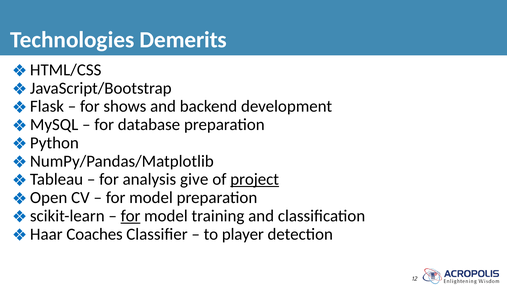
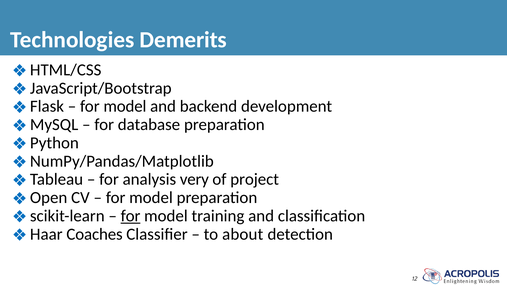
shows at (125, 106): shows -> model
give: give -> very
project underline: present -> none
player: player -> about
